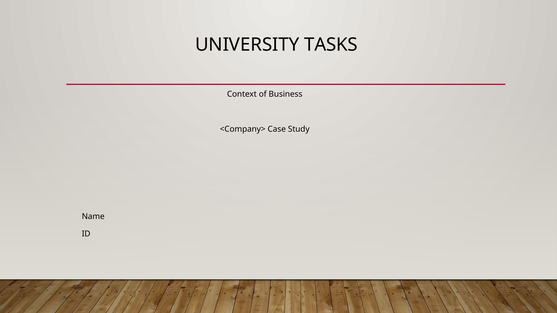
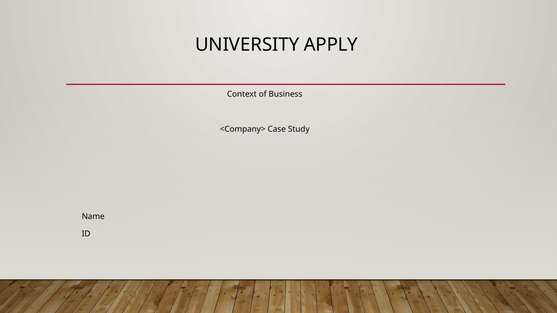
TASKS: TASKS -> APPLY
